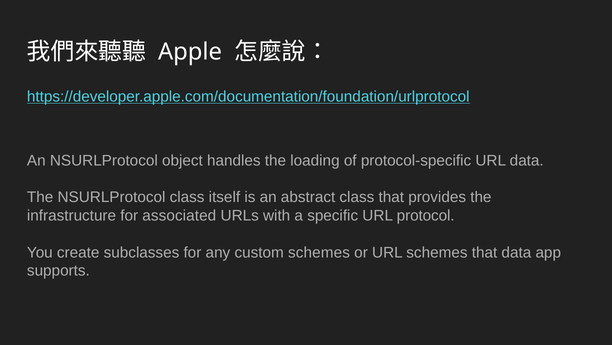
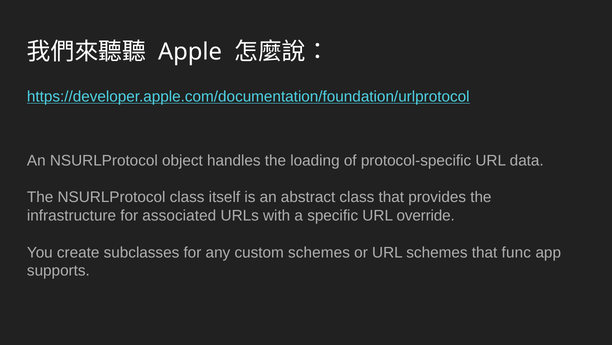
protocol: protocol -> override
that data: data -> func
